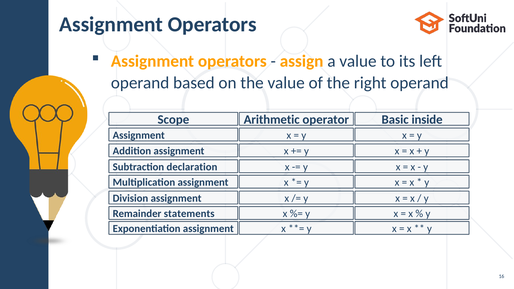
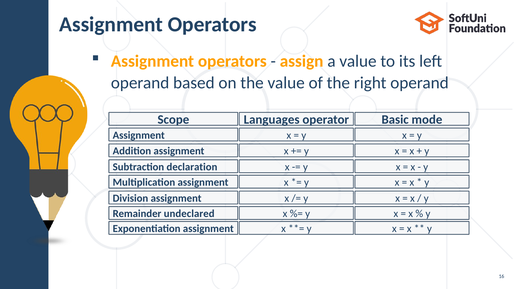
Arithmetic: Arithmetic -> Languages
inside: inside -> mode
statements: statements -> undeclared
